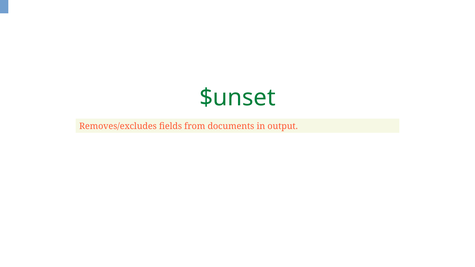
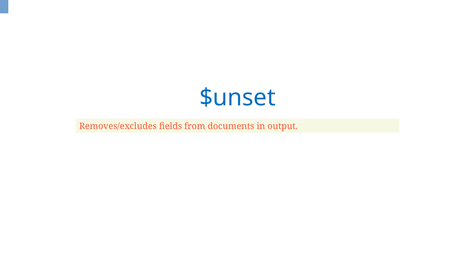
$unset colour: green -> blue
